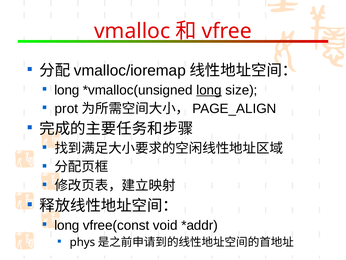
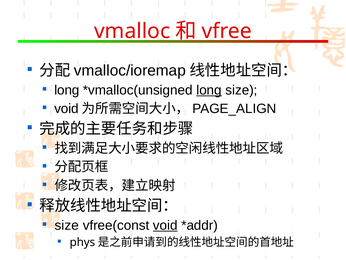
prot at (66, 108): prot -> void
long at (67, 225): long -> size
void at (165, 225) underline: none -> present
